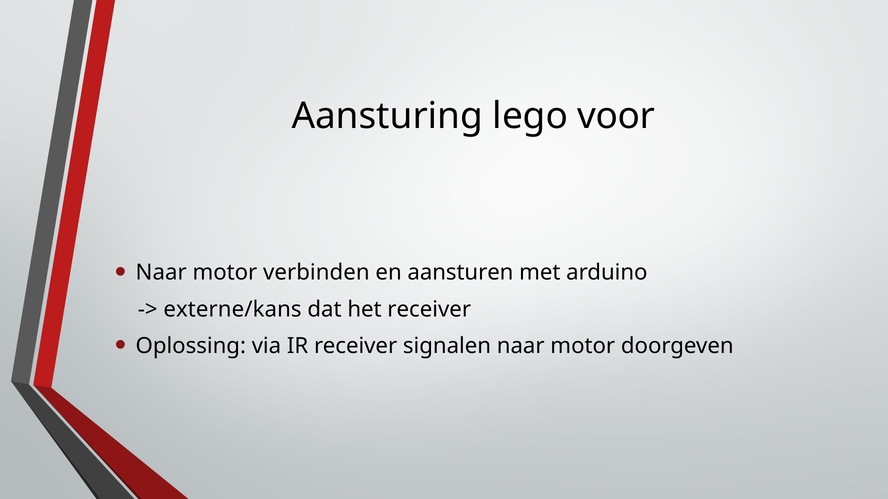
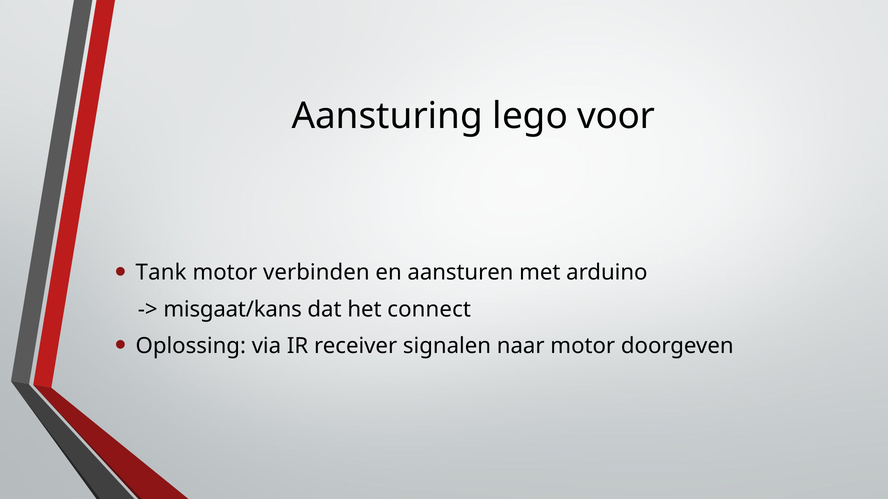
Naar at (161, 273): Naar -> Tank
externe/kans: externe/kans -> misgaat/kans
het receiver: receiver -> connect
